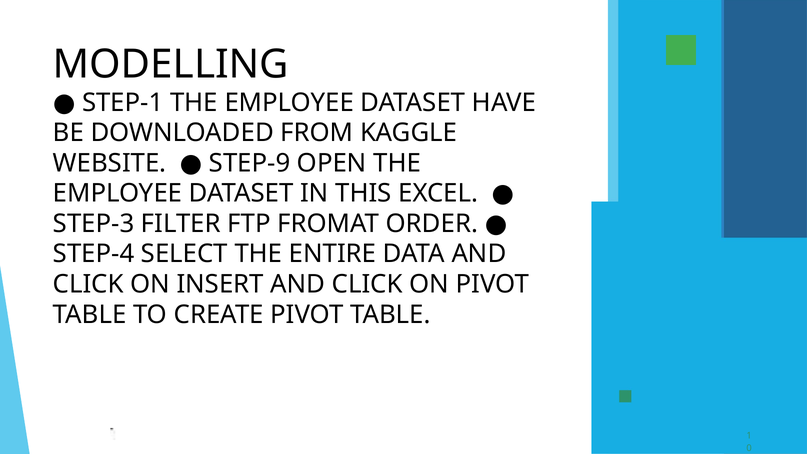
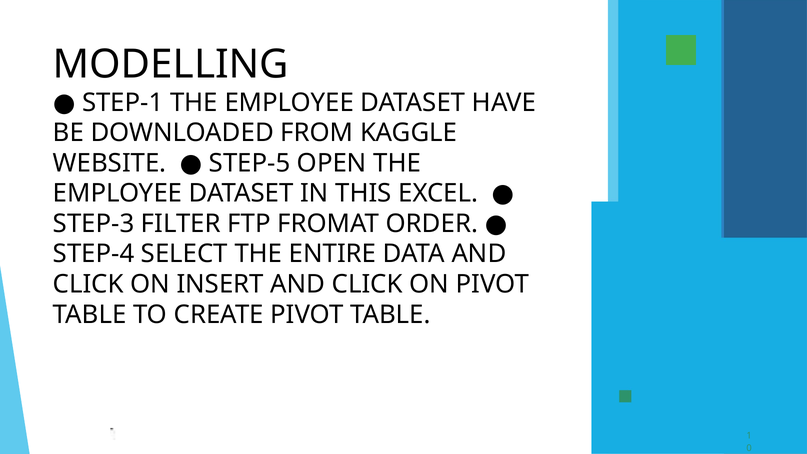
STEP-9: STEP-9 -> STEP-5
